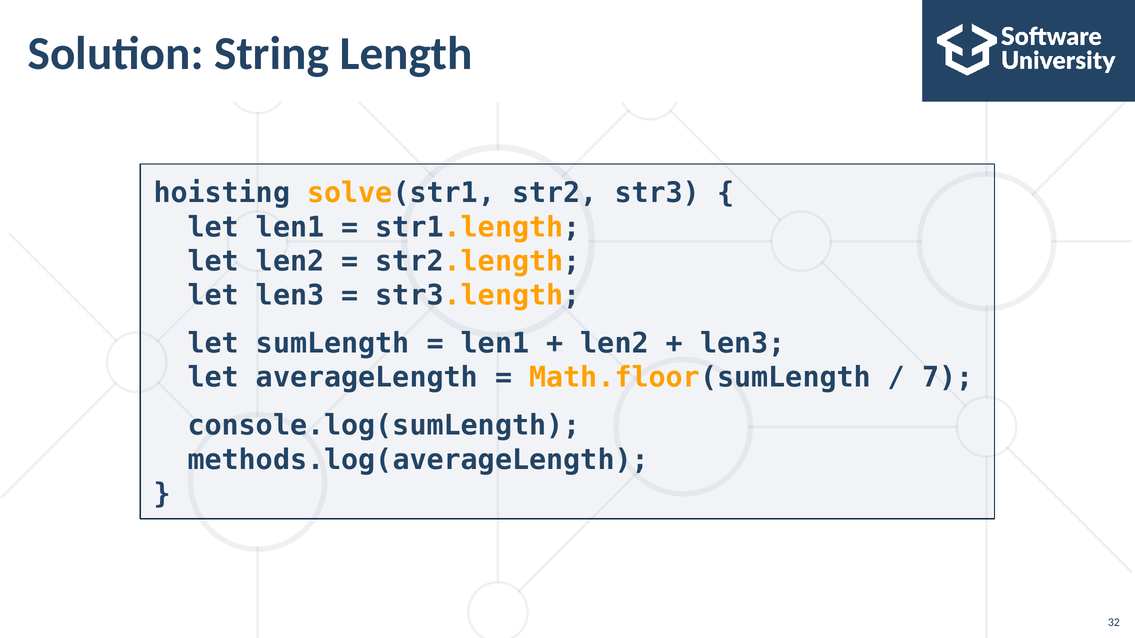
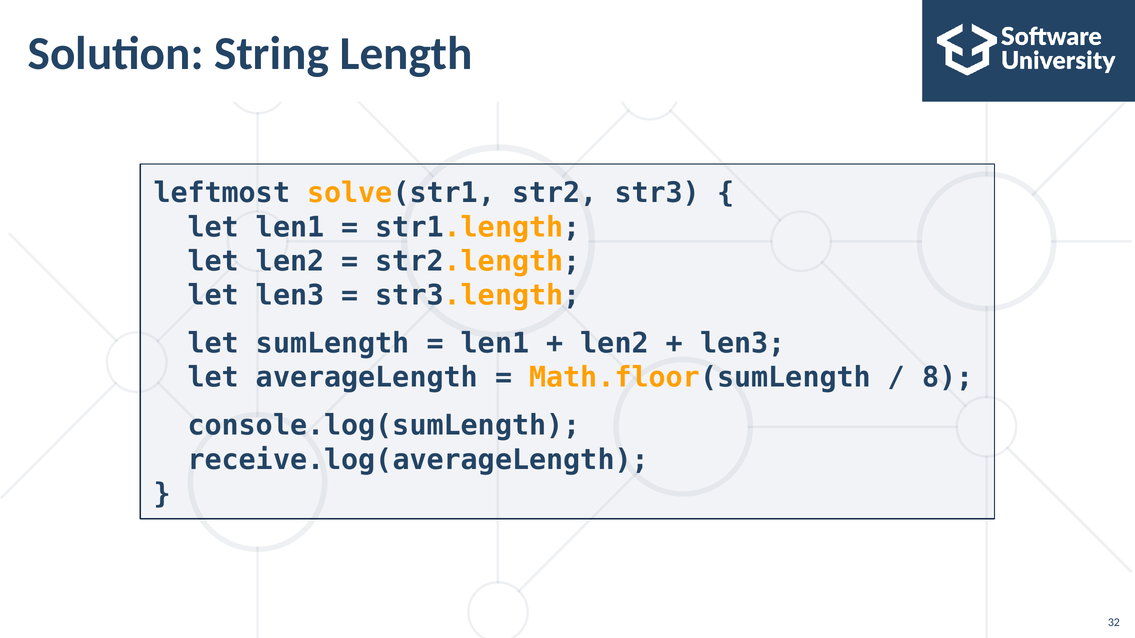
hoisting: hoisting -> leftmost
7: 7 -> 8
methods.log(averageLength: methods.log(averageLength -> receive.log(averageLength
